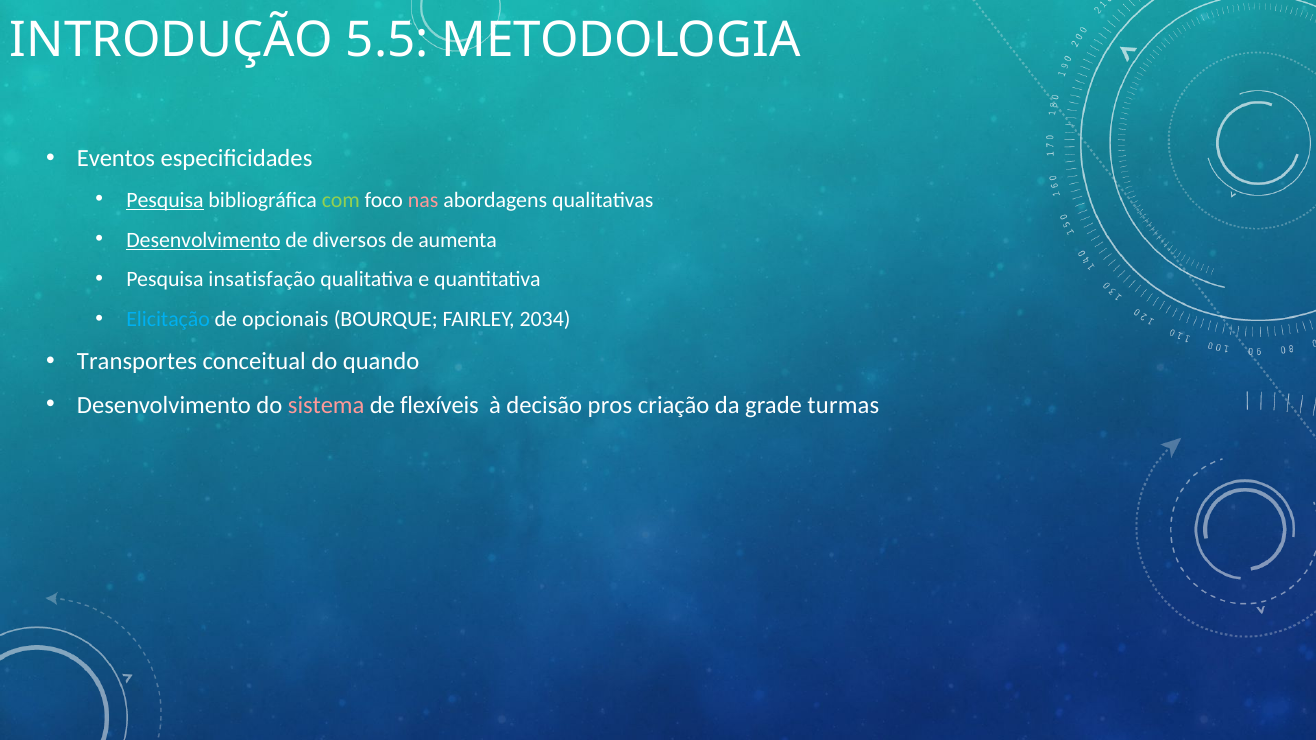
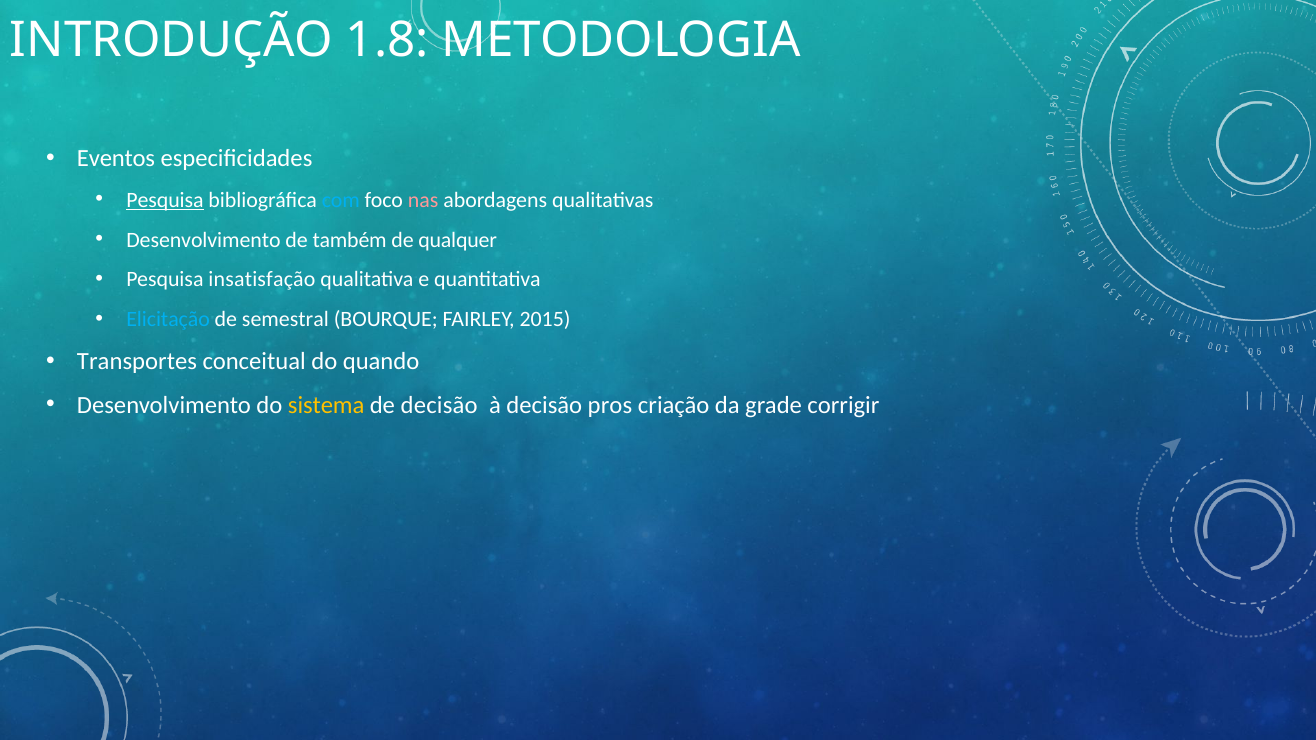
5.5: 5.5 -> 1.8
com colour: light green -> light blue
Desenvolvimento at (203, 240) underline: present -> none
diversos: diversos -> também
aumenta: aumenta -> qualquer
opcionais: opcionais -> semestral
2034: 2034 -> 2015
sistema colour: pink -> yellow
de flexíveis: flexíveis -> decisão
turmas: turmas -> corrigir
